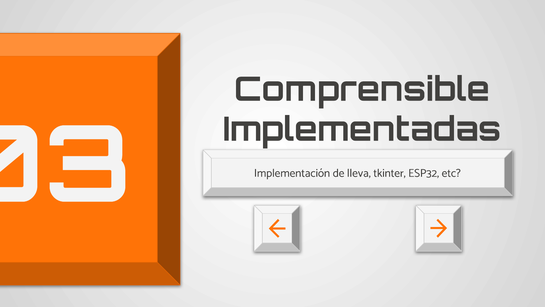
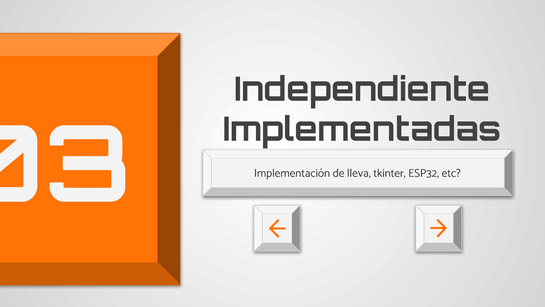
Comprensible: Comprensible -> Independiente
